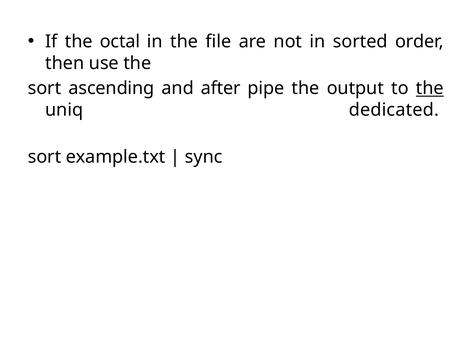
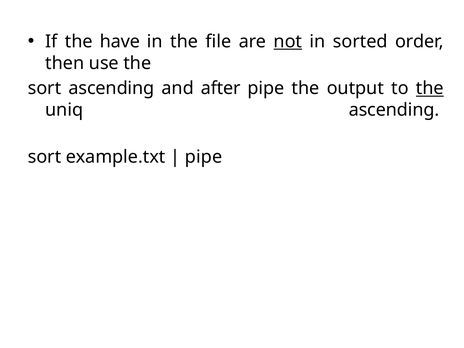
octal: octal -> have
not underline: none -> present
uniq dedicated: dedicated -> ascending
sync at (204, 157): sync -> pipe
